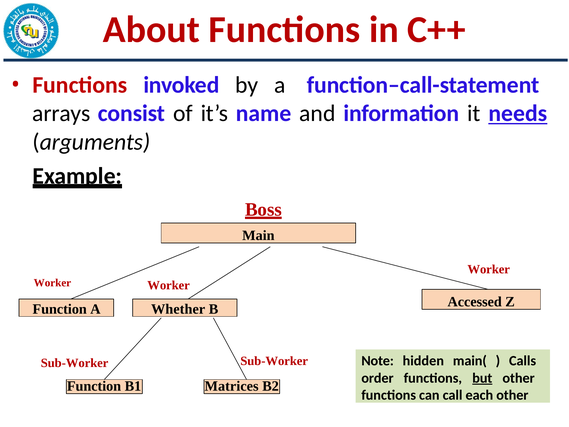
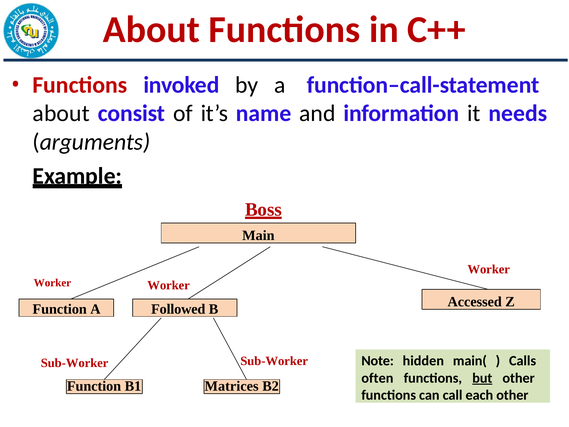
arrays at (61, 113): arrays -> about
needs underline: present -> none
Whether: Whether -> Followed
order: order -> often
